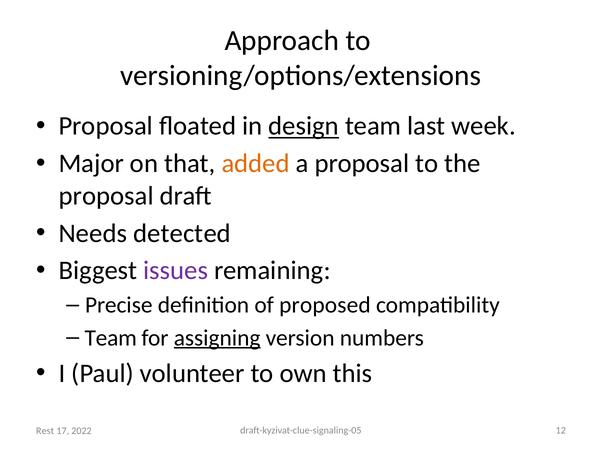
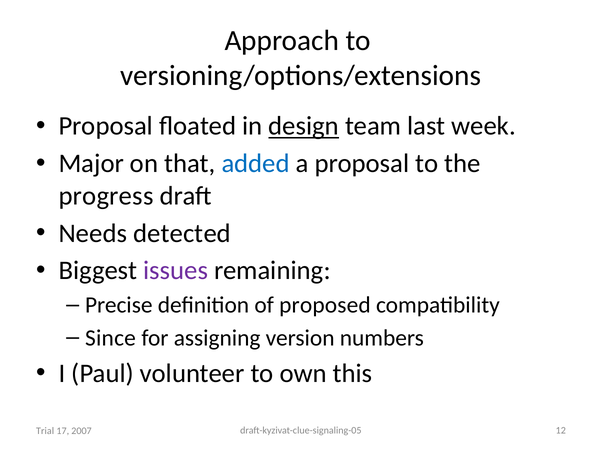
added colour: orange -> blue
proposal at (106, 196): proposal -> progress
Team at (111, 338): Team -> Since
assigning underline: present -> none
Rest: Rest -> Trial
2022: 2022 -> 2007
